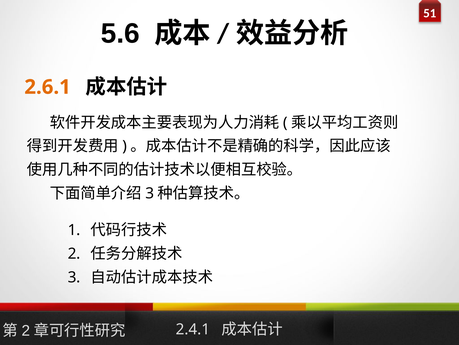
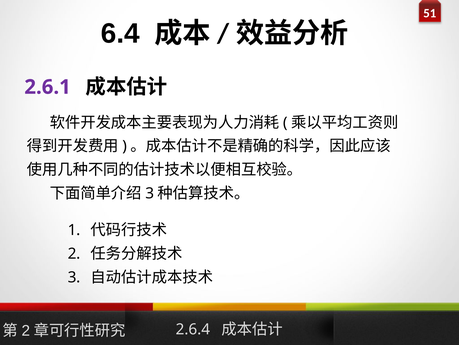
5.6: 5.6 -> 6.4
2.6.1 colour: orange -> purple
2.4.1: 2.4.1 -> 2.6.4
